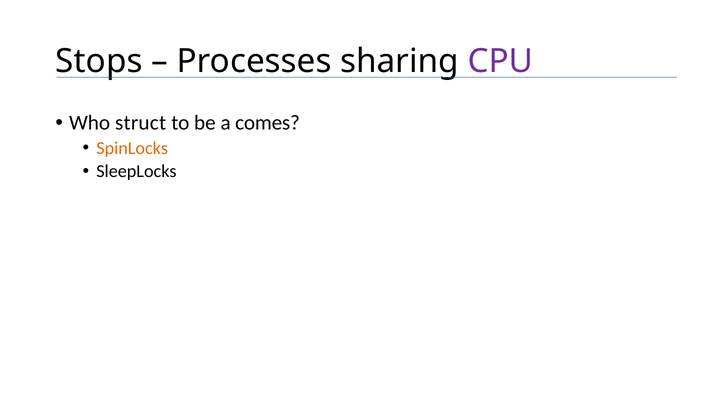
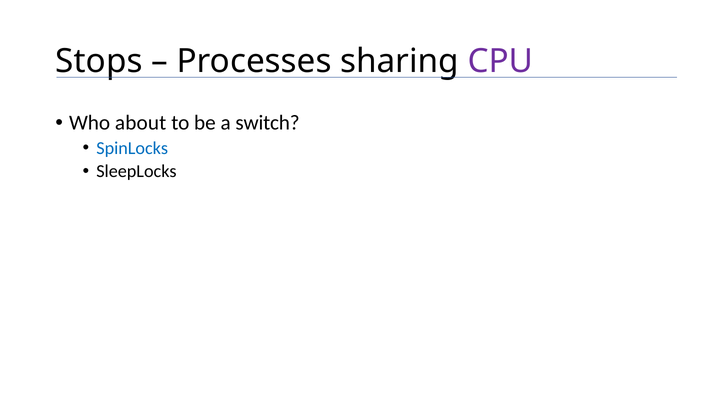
struct: struct -> about
comes: comes -> switch
SpinLocks colour: orange -> blue
